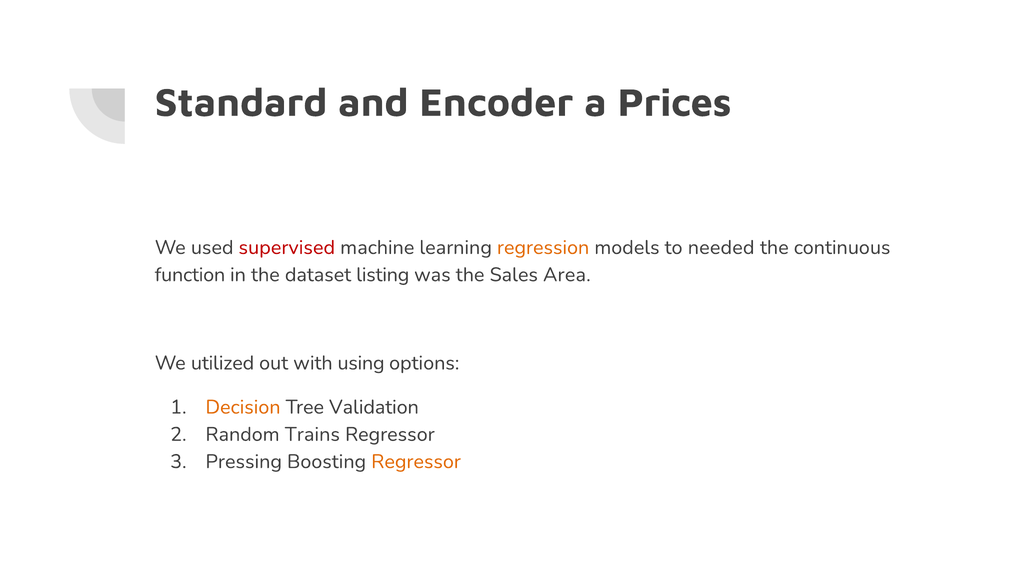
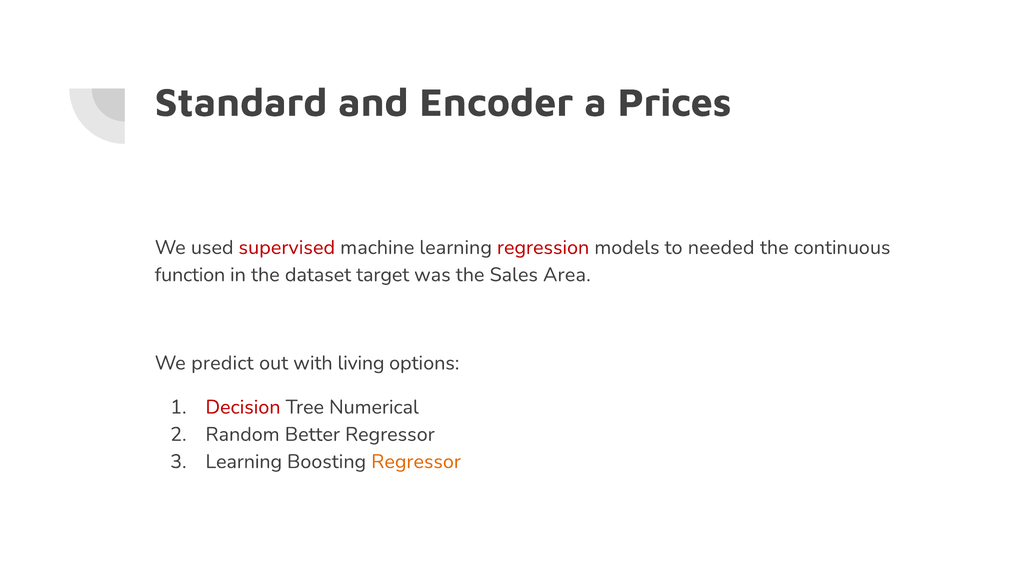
regression colour: orange -> red
listing: listing -> target
utilized: utilized -> predict
using: using -> living
Decision colour: orange -> red
Validation: Validation -> Numerical
Trains: Trains -> Better
Pressing at (244, 462): Pressing -> Learning
